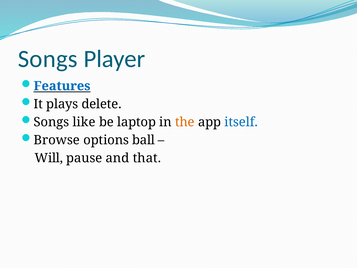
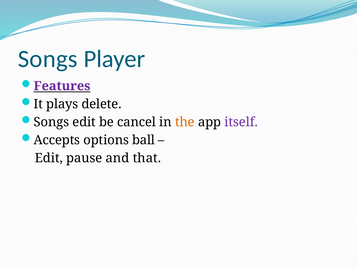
Features colour: blue -> purple
Songs like: like -> edit
laptop: laptop -> cancel
itself colour: blue -> purple
Browse: Browse -> Accepts
Will at (49, 158): Will -> Edit
